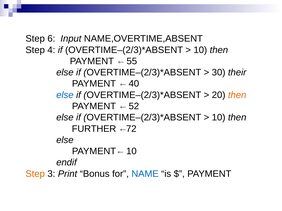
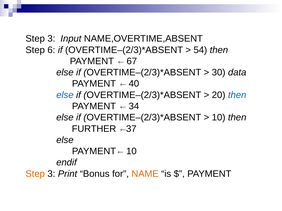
6 at (51, 39): 6 -> 3
4: 4 -> 6
10 at (200, 50): 10 -> 54
55: 55 -> 67
their: their -> data
then at (237, 95) colour: orange -> blue
52: 52 -> 34
72: 72 -> 37
NAME colour: blue -> orange
